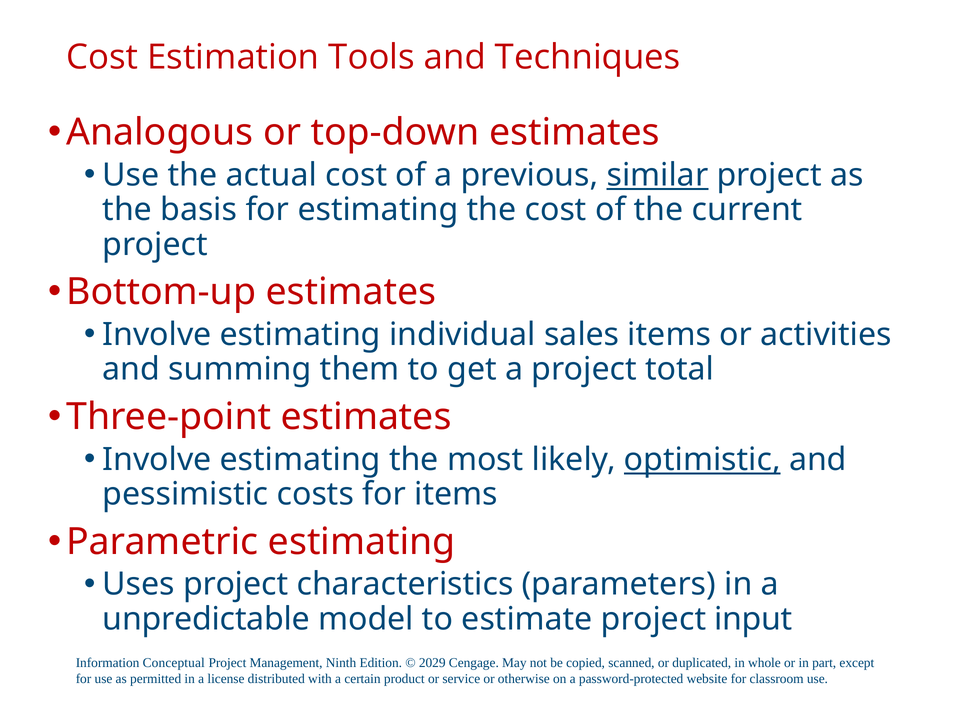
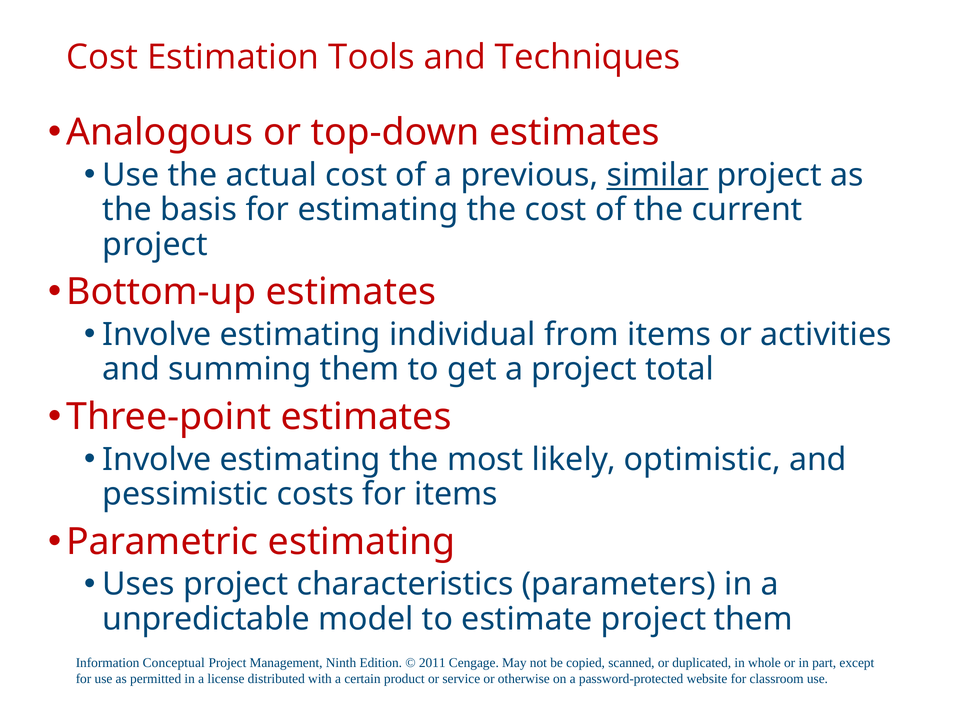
sales: sales -> from
optimistic underline: present -> none
project input: input -> them
2029: 2029 -> 2011
